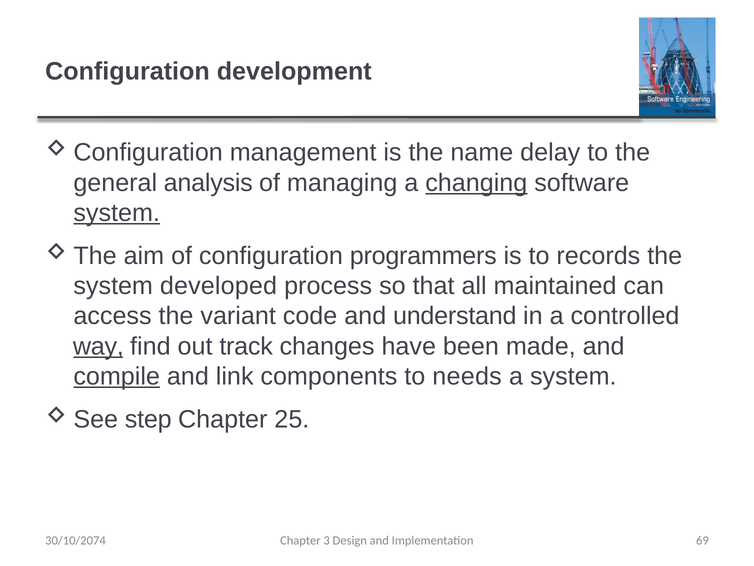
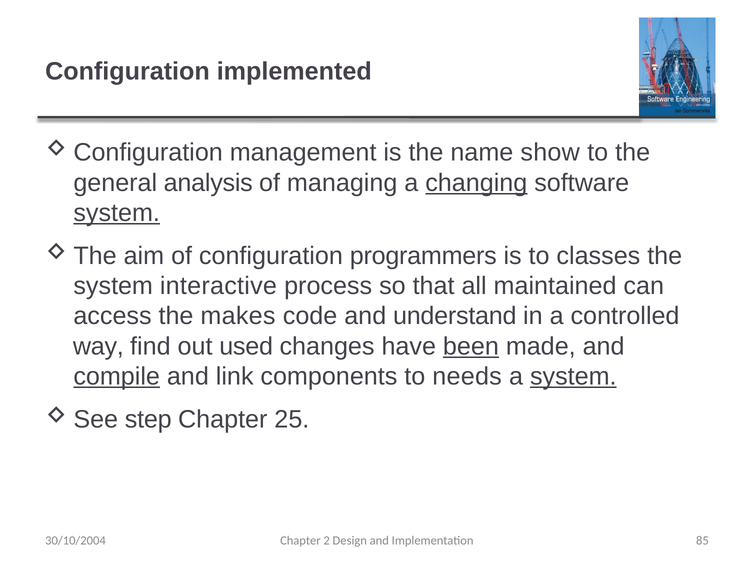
development: development -> implemented
delay: delay -> show
records: records -> classes
developed: developed -> interactive
variant: variant -> makes
way underline: present -> none
track: track -> used
been underline: none -> present
system at (573, 376) underline: none -> present
3: 3 -> 2
69: 69 -> 85
30/10/2074: 30/10/2074 -> 30/10/2004
